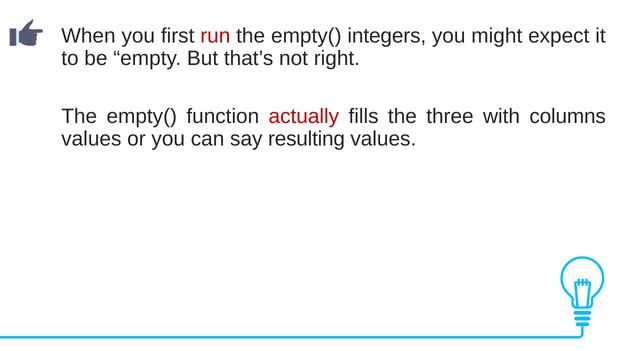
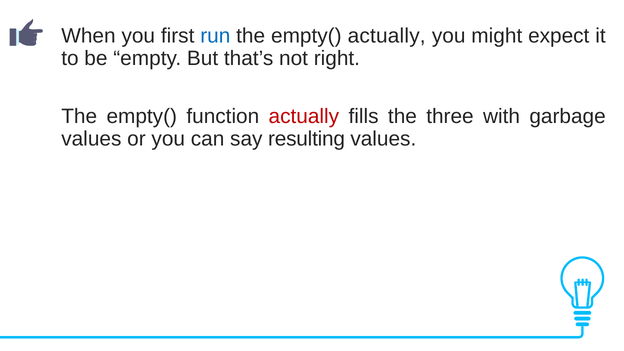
run colour: red -> blue
empty( integers: integers -> actually
columns: columns -> garbage
